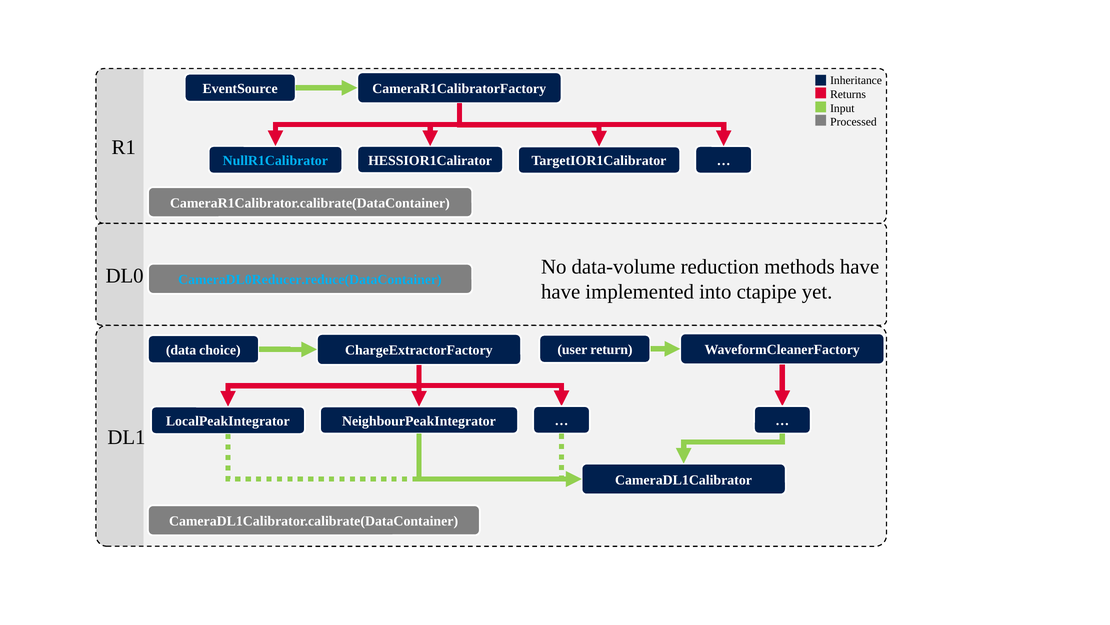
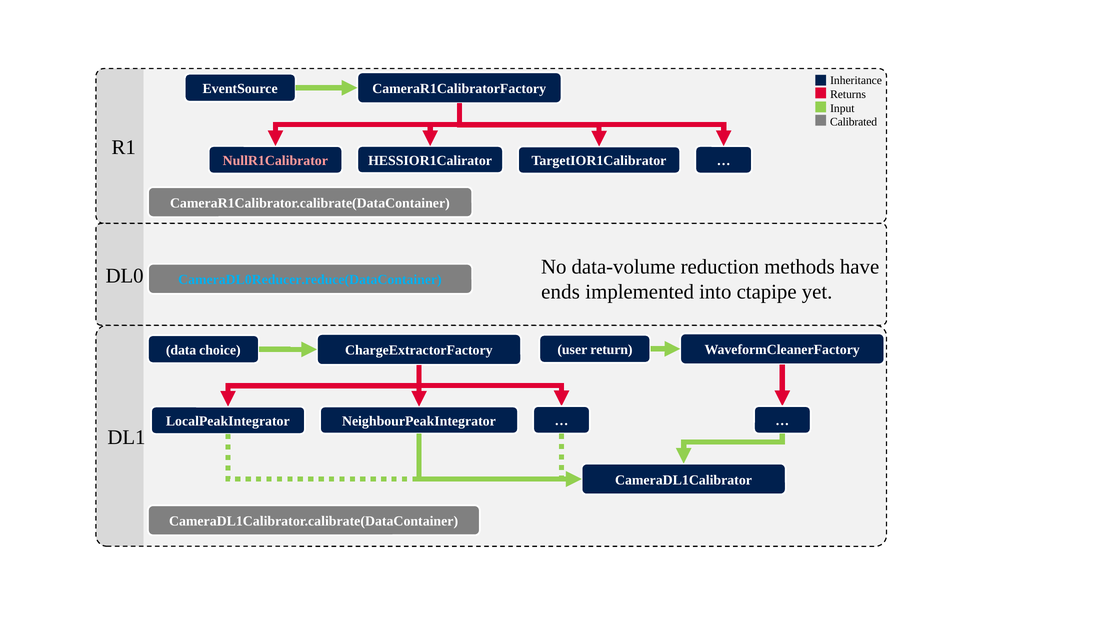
Processed: Processed -> Calibrated
NullR1Calibrator colour: light blue -> pink
have at (561, 292): have -> ends
